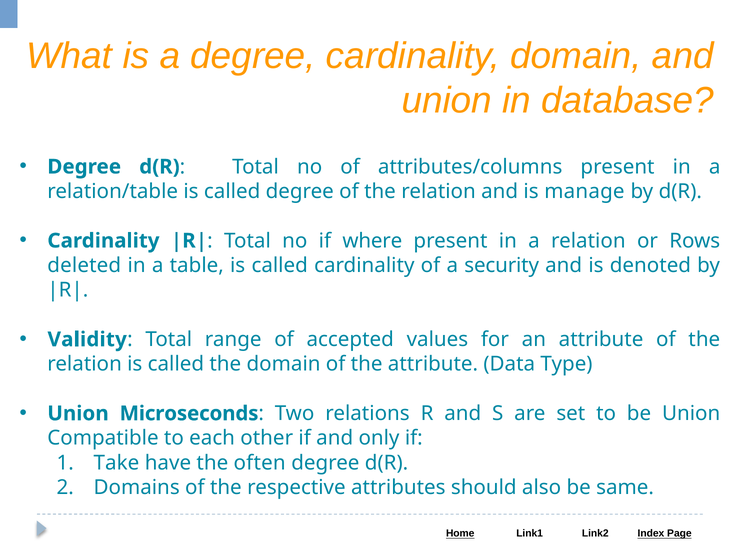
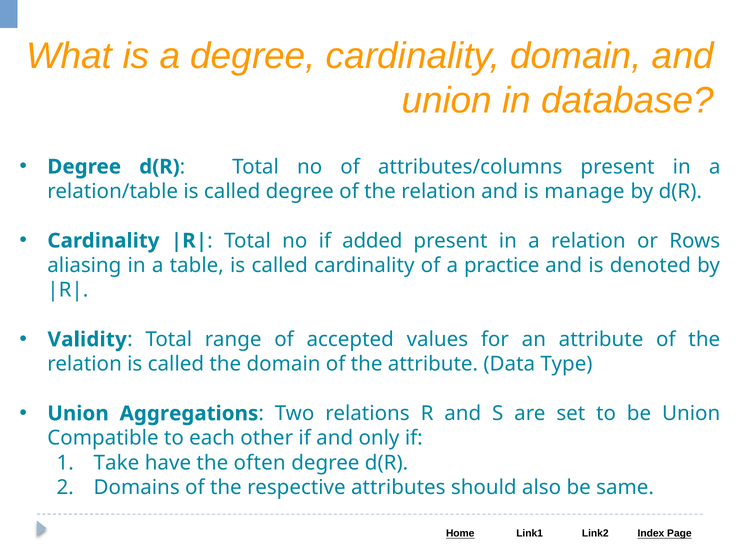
where: where -> added
deleted: deleted -> aliasing
security: security -> practice
Microseconds: Microseconds -> Aggregations
